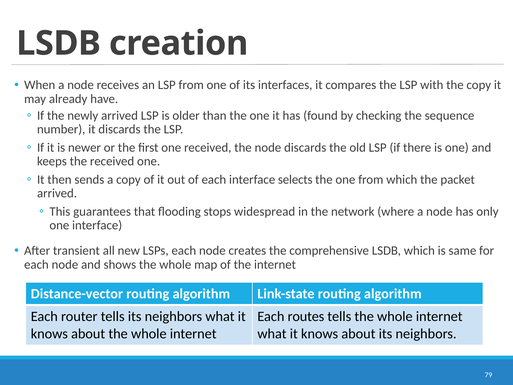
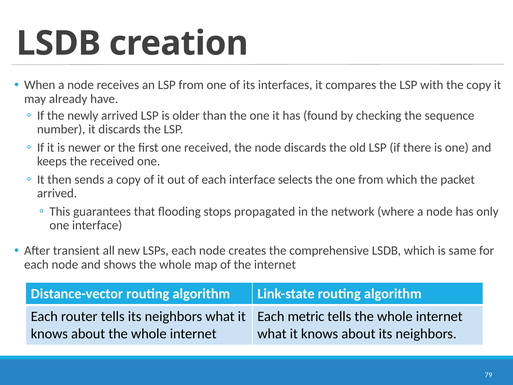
widespread: widespread -> propagated
routes: routes -> metric
